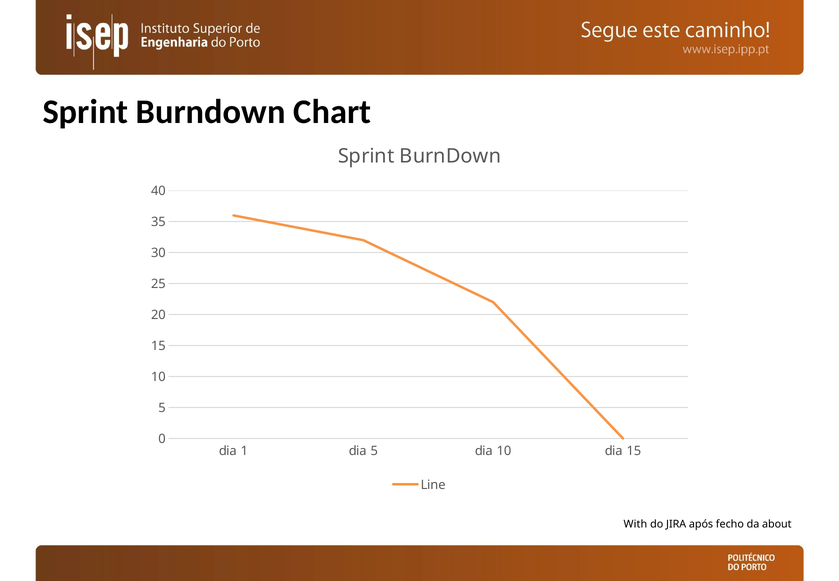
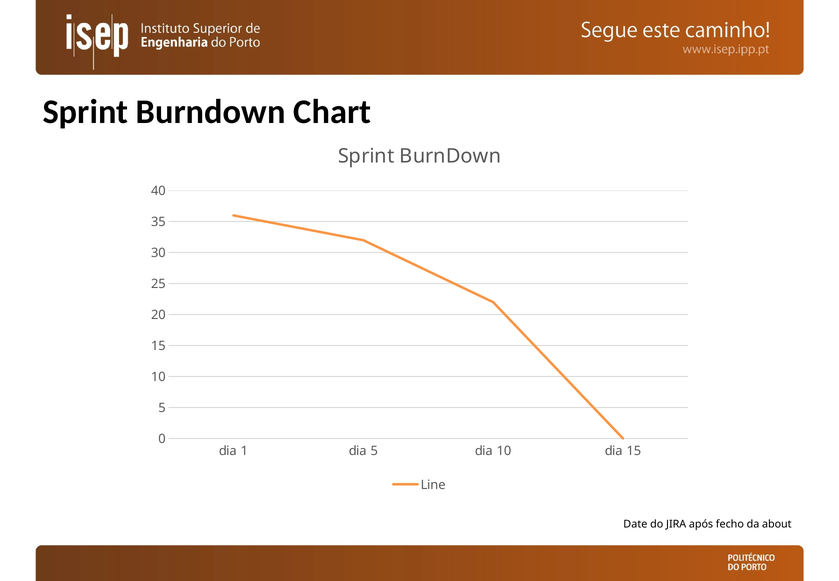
With: With -> Date
